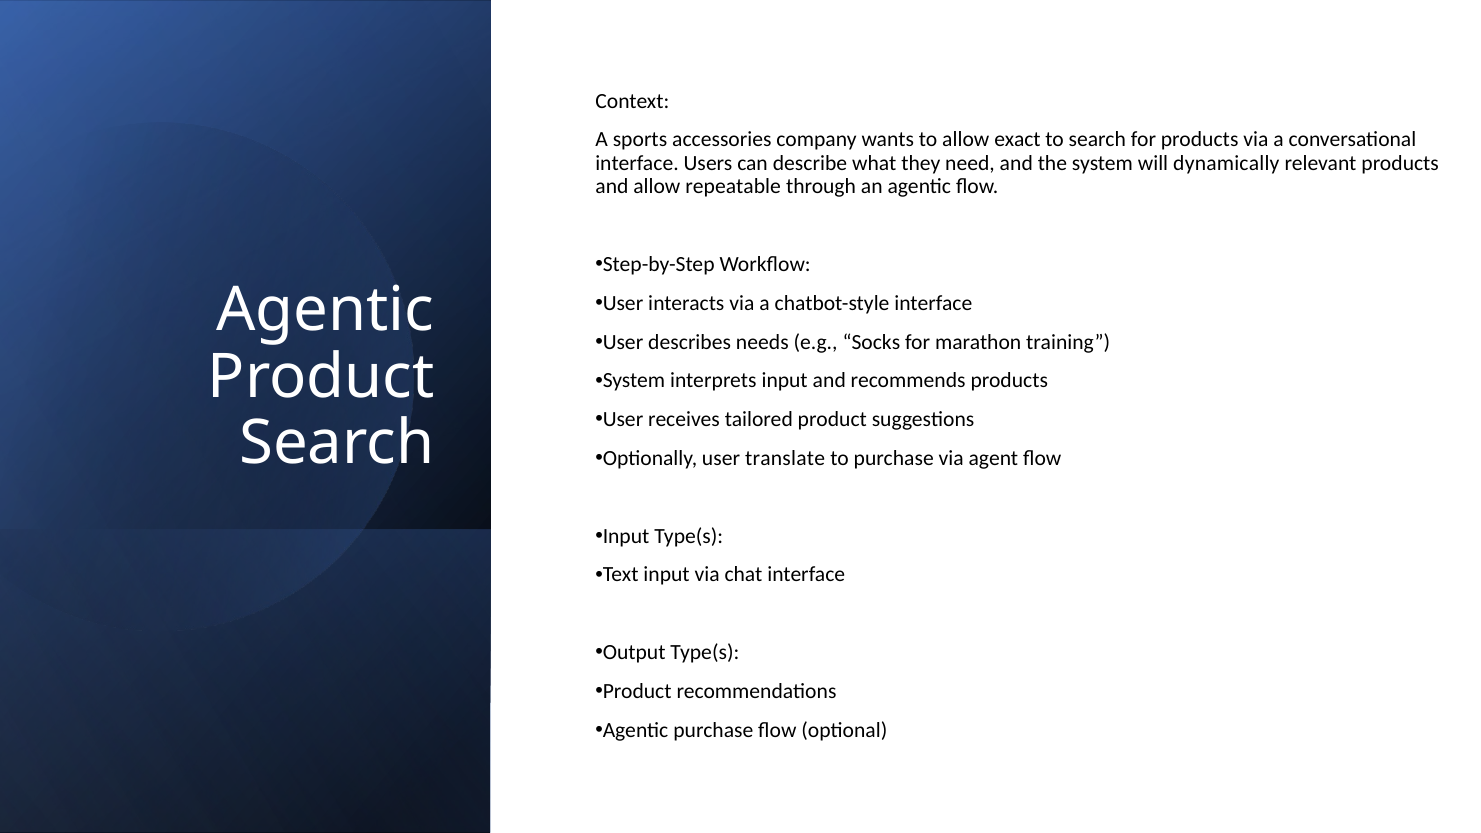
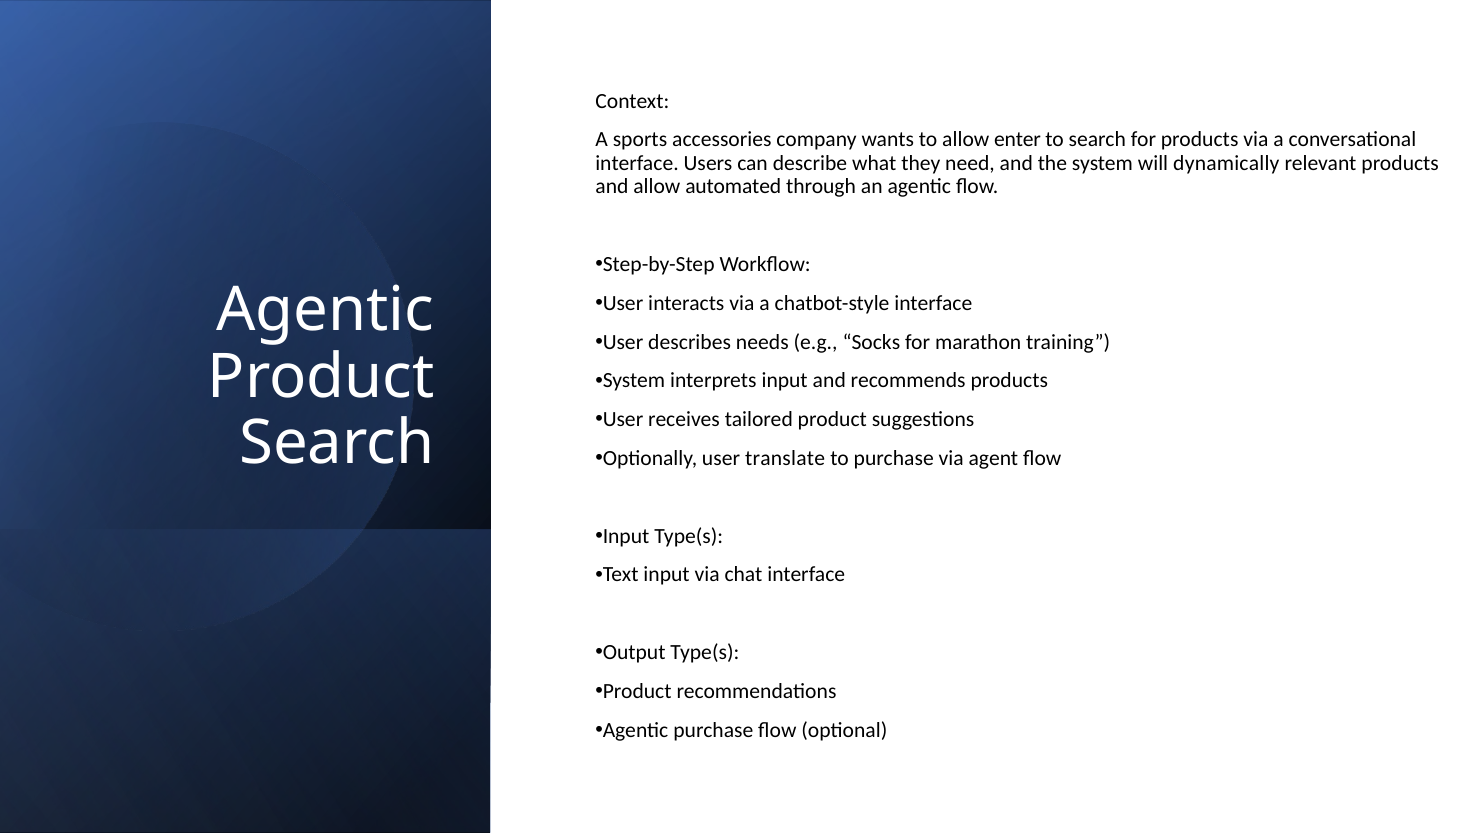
exact: exact -> enter
repeatable: repeatable -> automated
